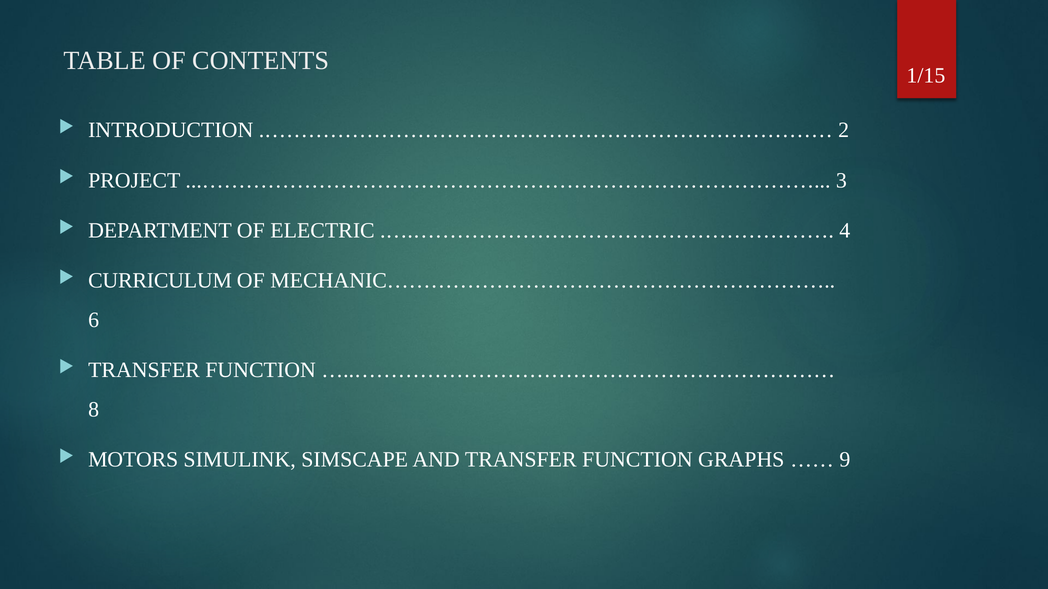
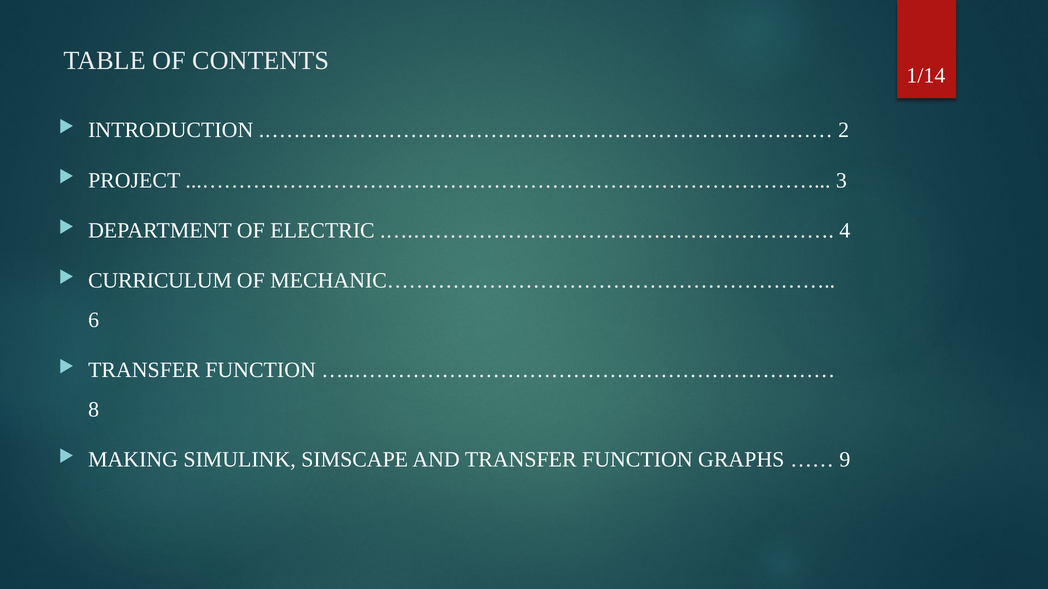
1/15: 1/15 -> 1/14
MOTORS: MOTORS -> MAKING
